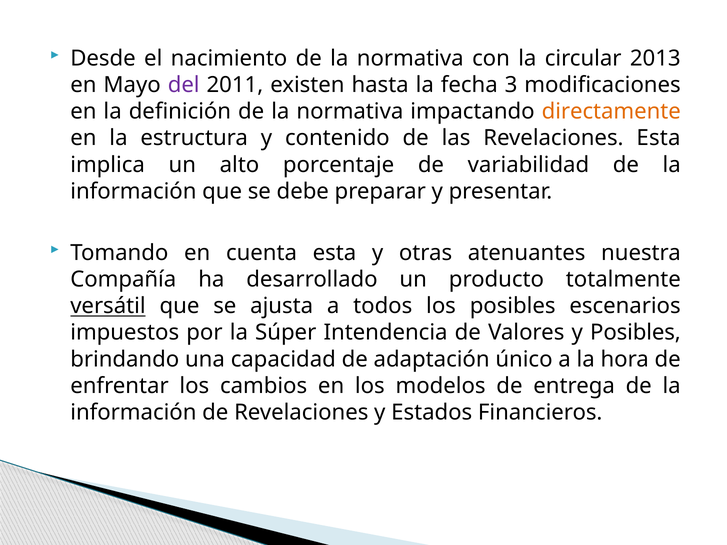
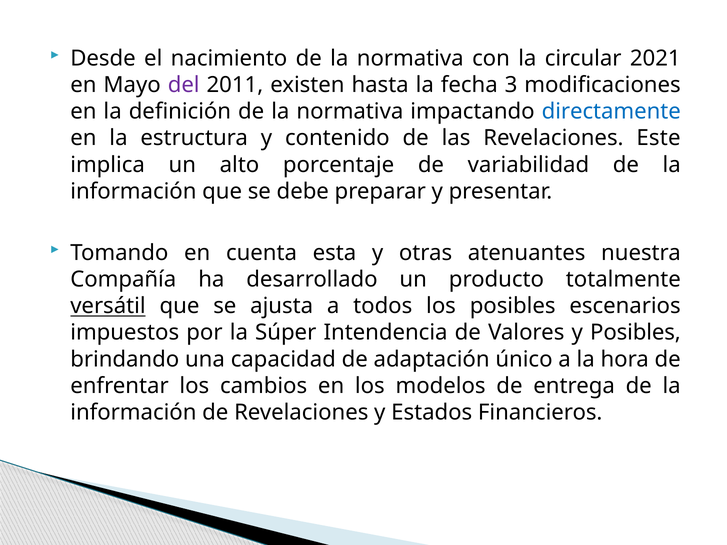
2013: 2013 -> 2021
directamente colour: orange -> blue
Revelaciones Esta: Esta -> Este
